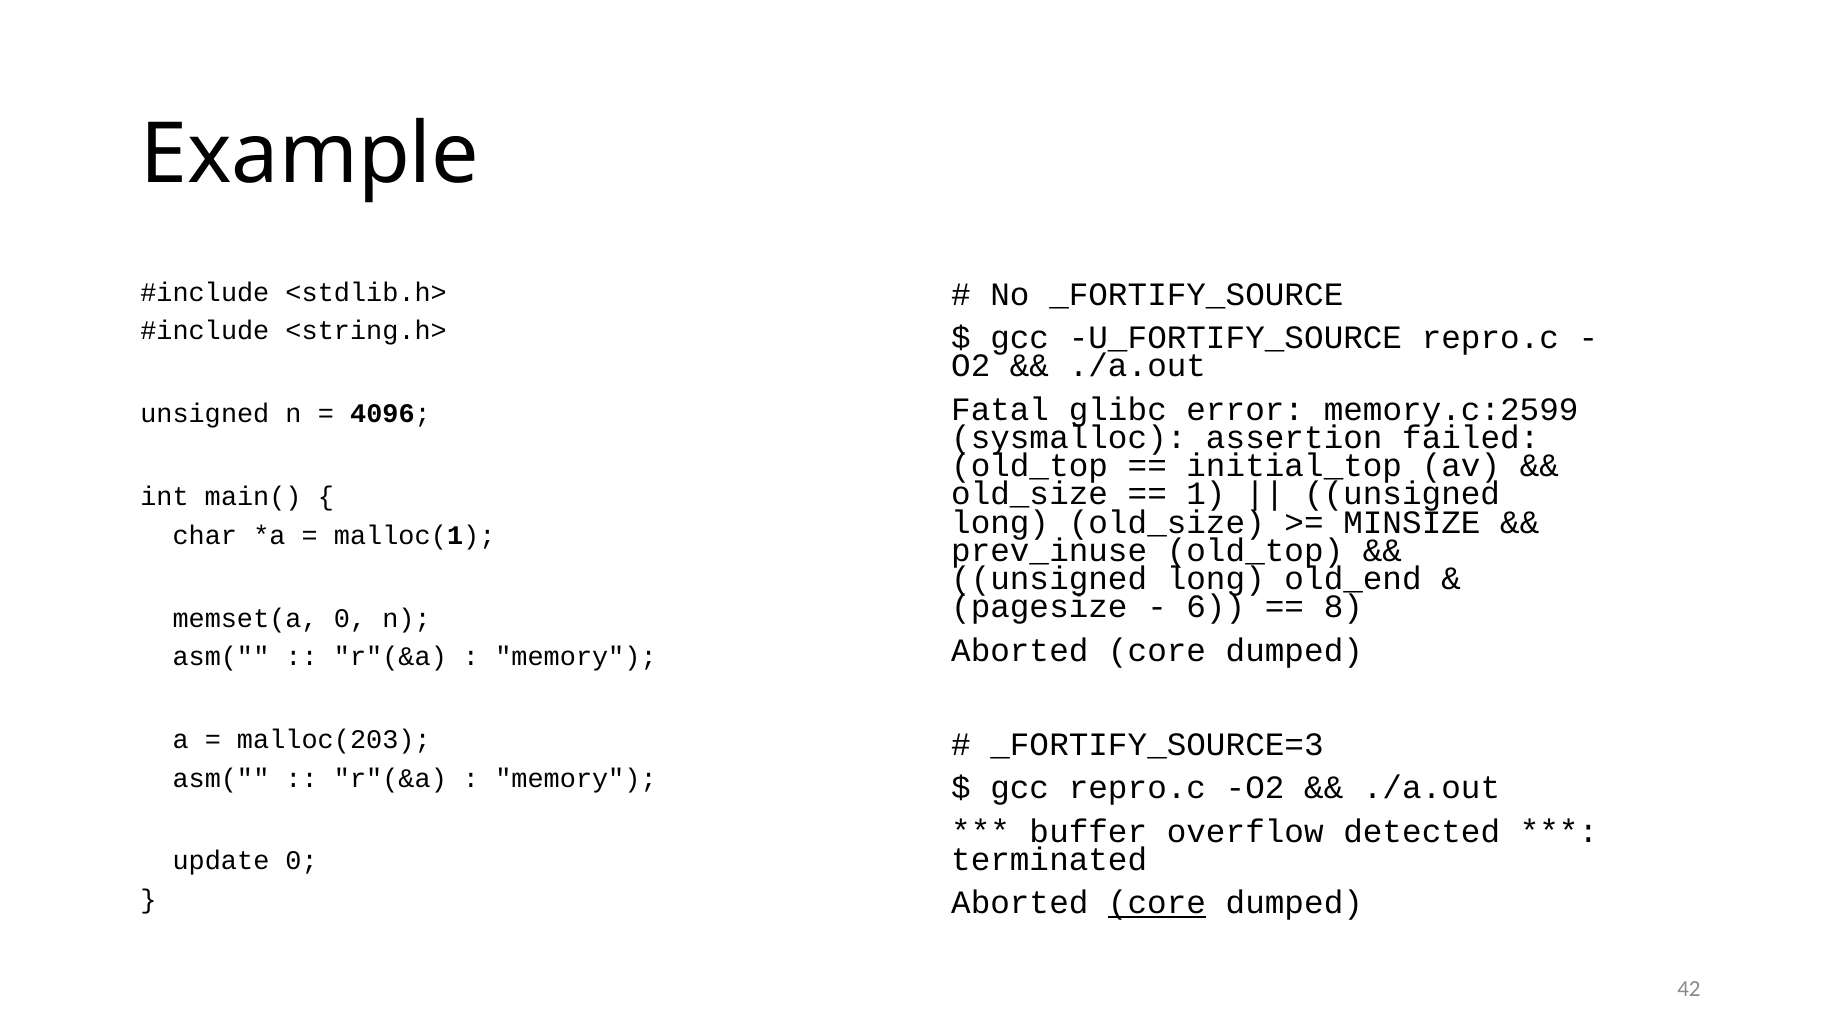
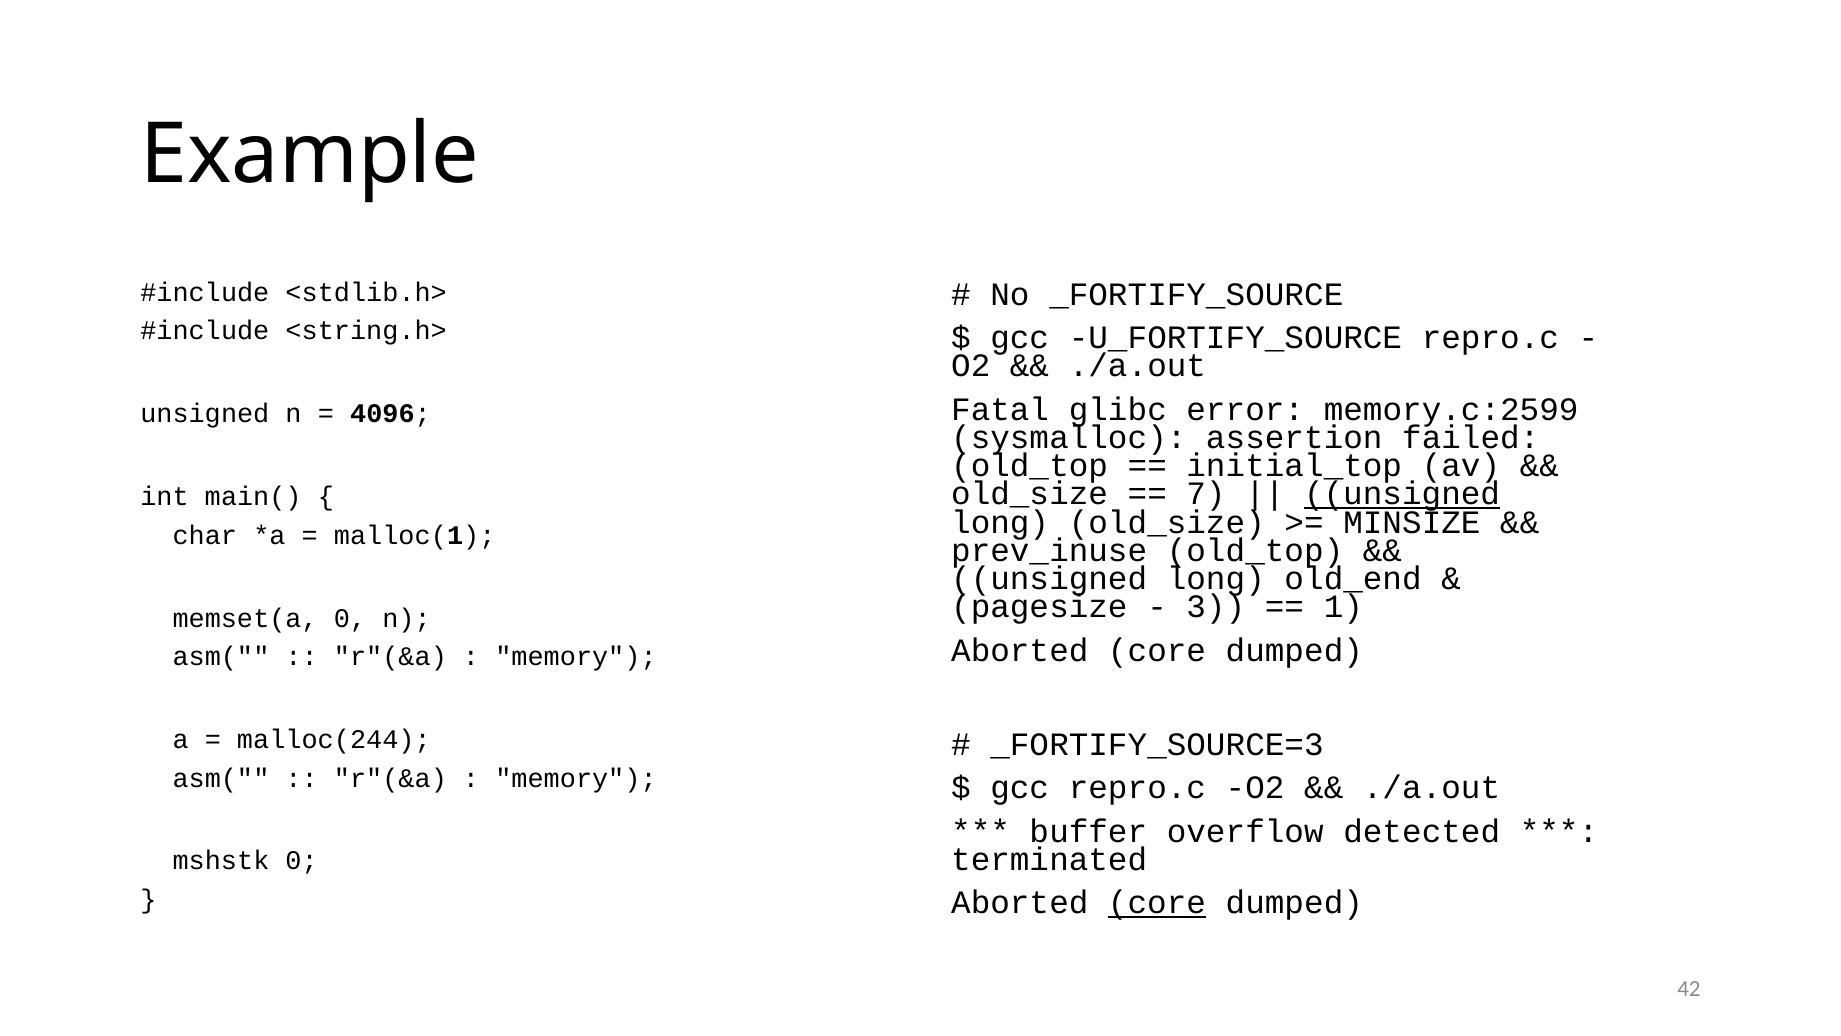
1: 1 -> 7
unsigned at (1402, 494) underline: none -> present
6: 6 -> 3
8: 8 -> 1
malloc(203: malloc(203 -> malloc(244
update: update -> mshstk
